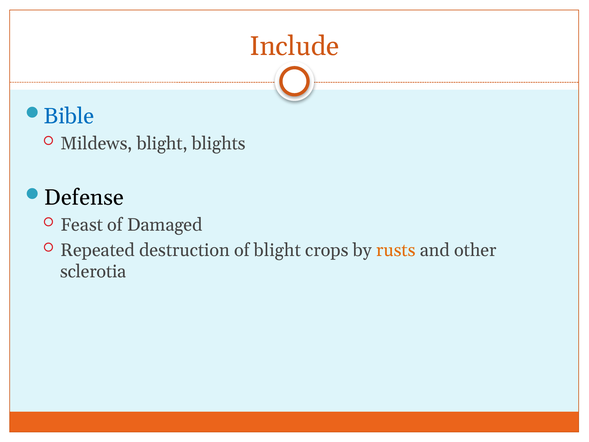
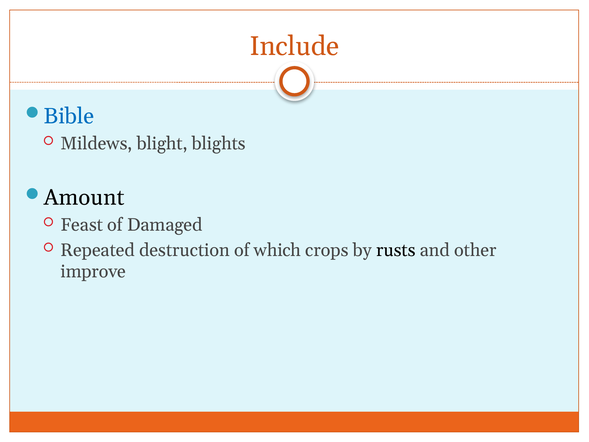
Defense: Defense -> Amount
of blight: blight -> which
rusts colour: orange -> black
sclerotia: sclerotia -> improve
